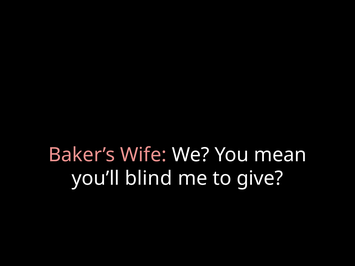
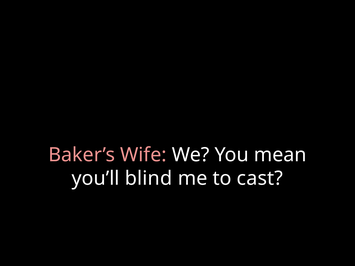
give: give -> cast
